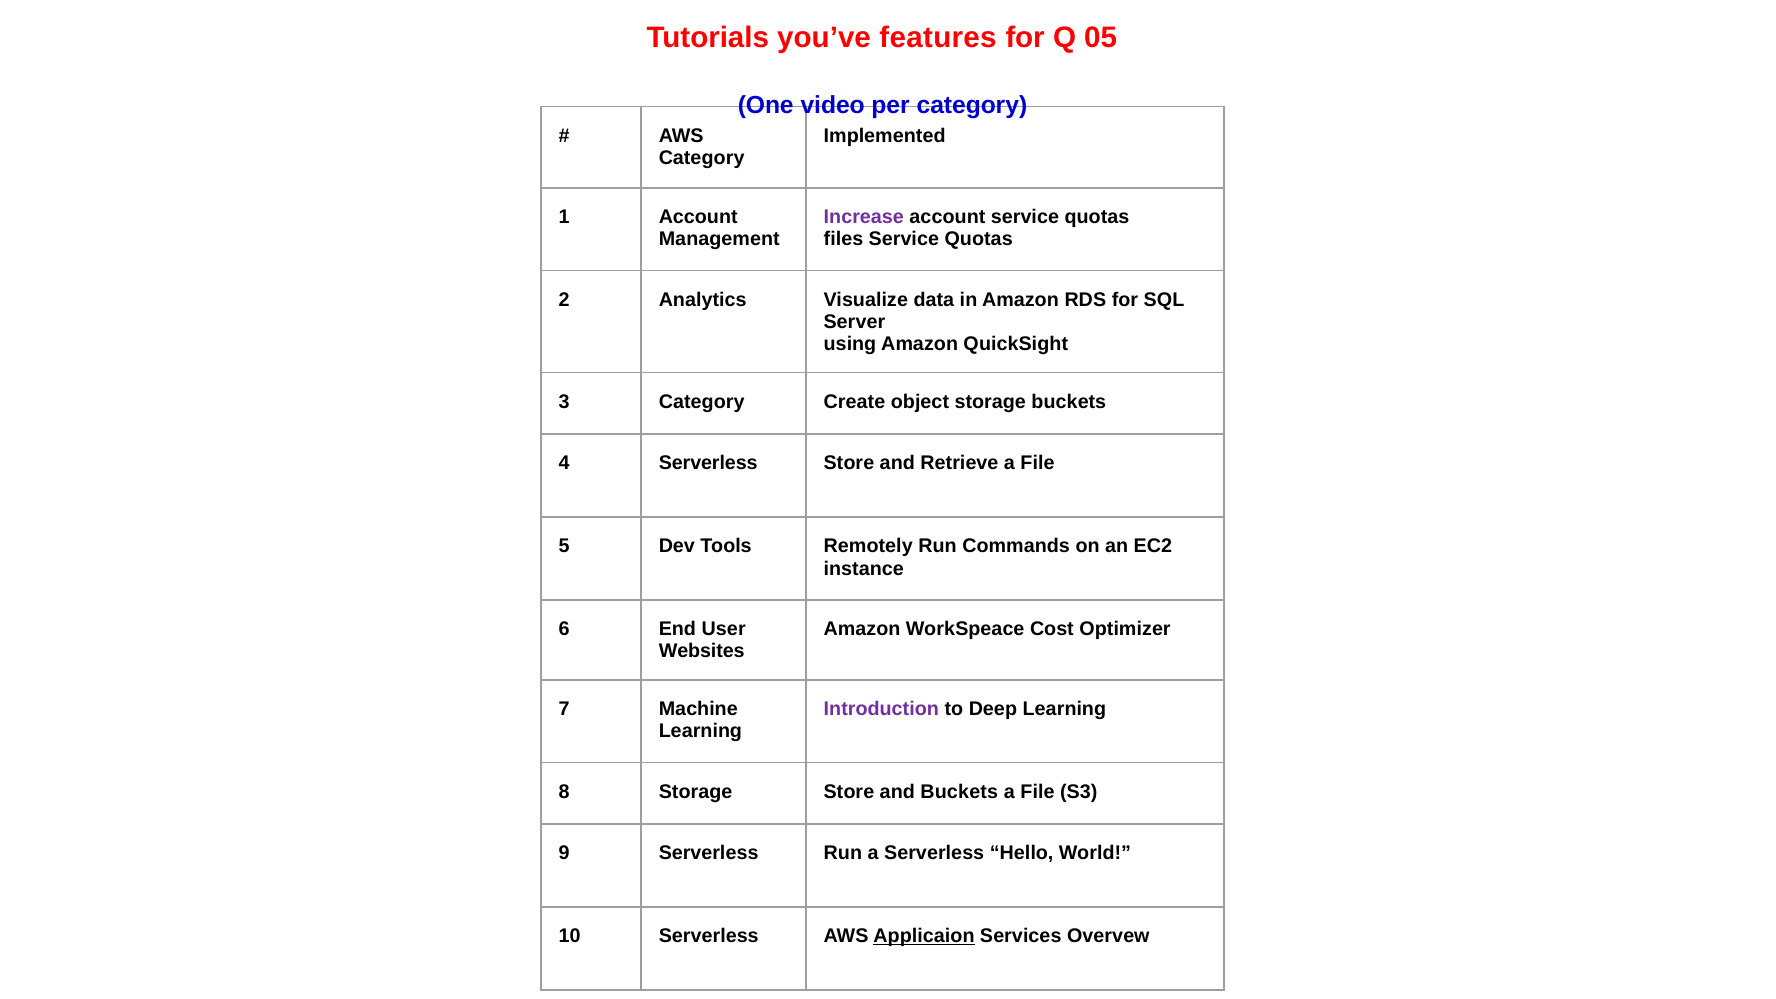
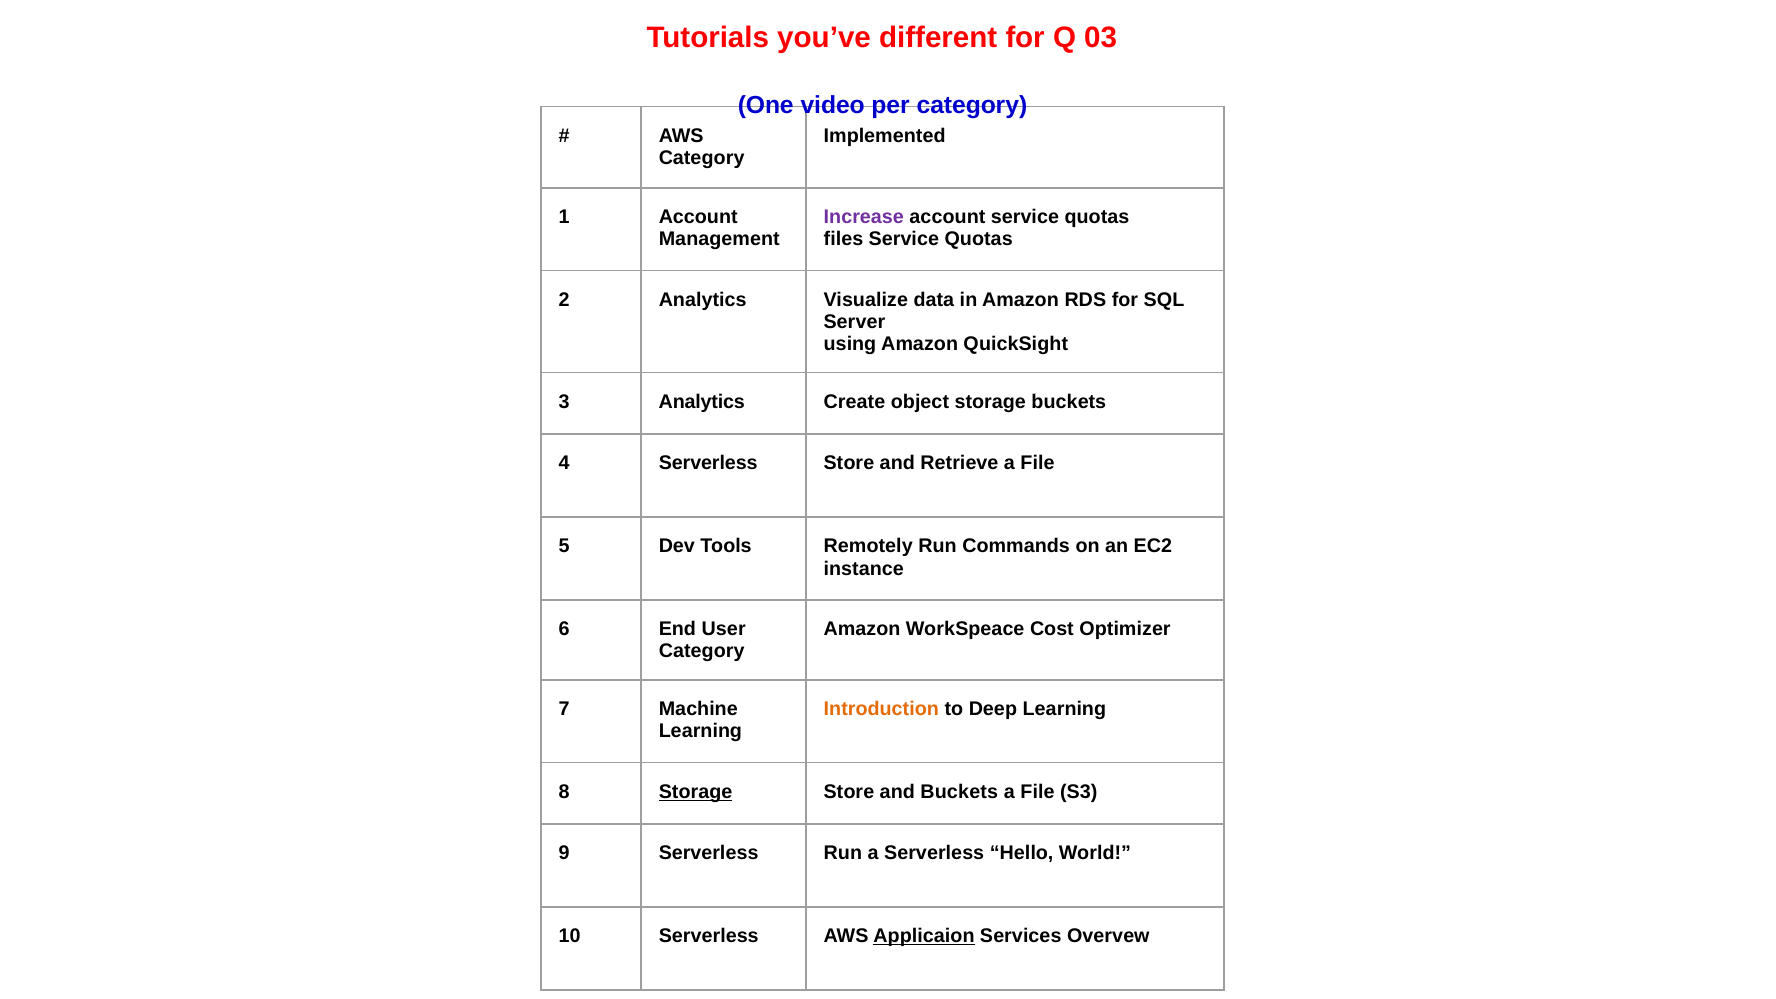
features: features -> different
05: 05 -> 03
3 Category: Category -> Analytics
Websites at (702, 651): Websites -> Category
Introduction colour: purple -> orange
Storage at (696, 792) underline: none -> present
